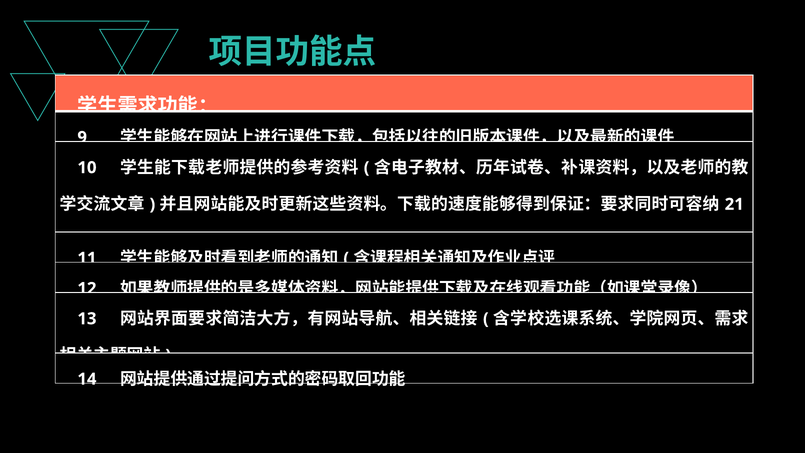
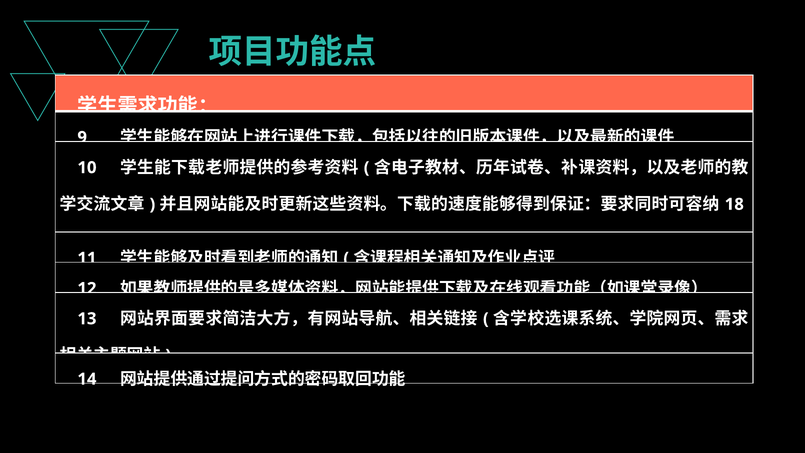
21: 21 -> 18
